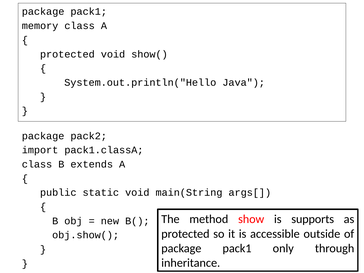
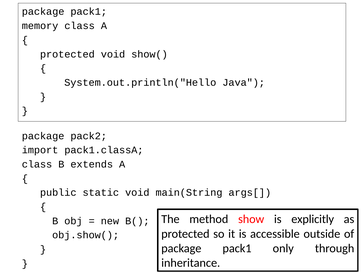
supports: supports -> explicitly
